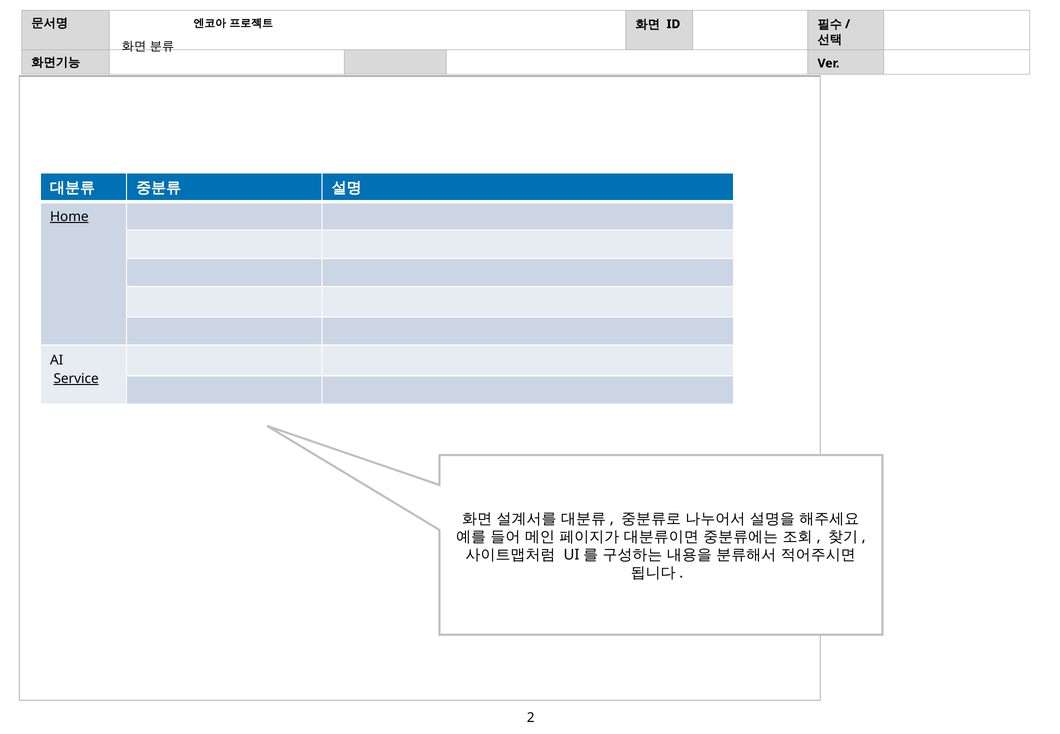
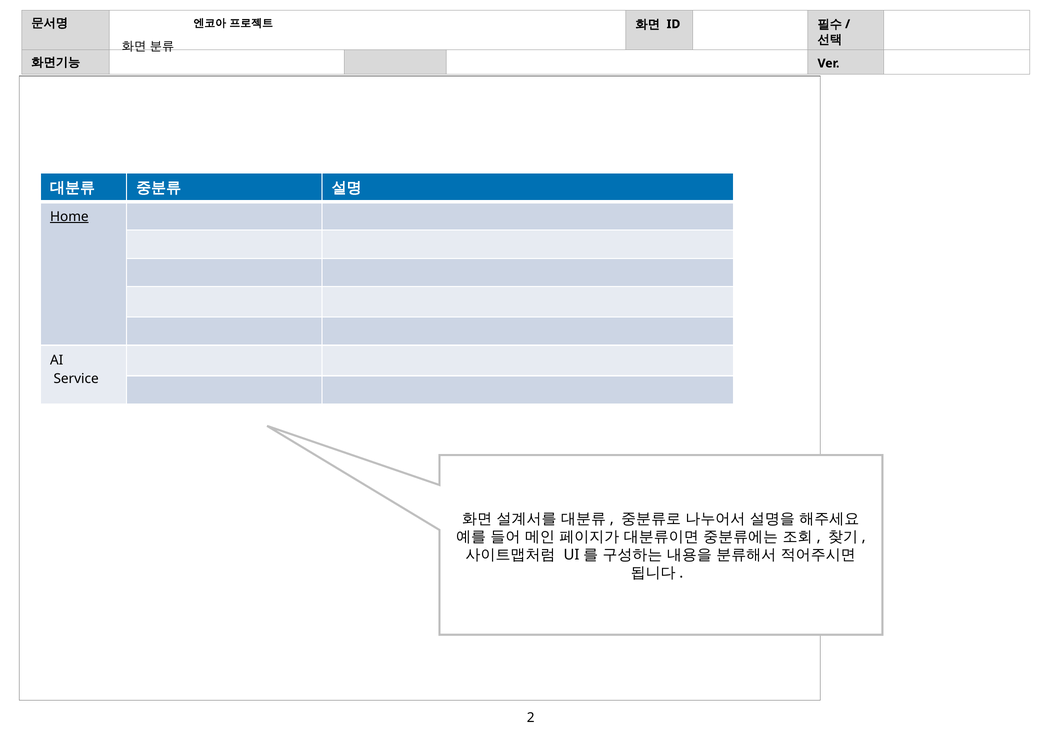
Service underline: present -> none
